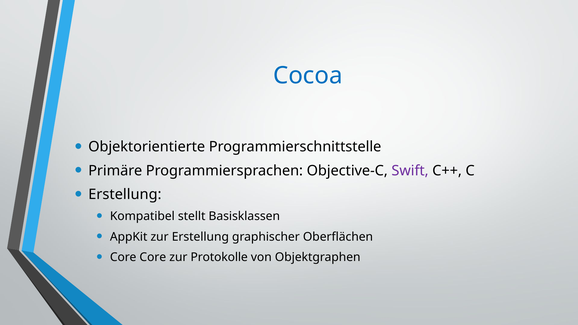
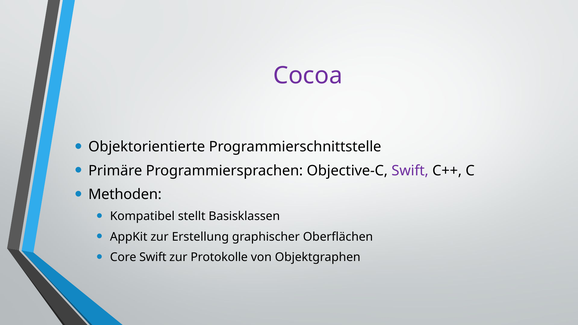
Cocoa colour: blue -> purple
Erstellung at (125, 195): Erstellung -> Methoden
Core Core: Core -> Swift
